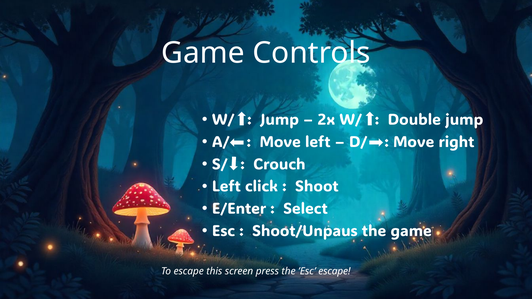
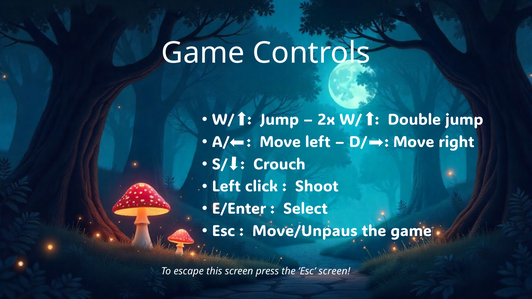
Shoot/Unpaus: Shoot/Unpaus -> Move/Unpaus
’Esc escape: escape -> screen
